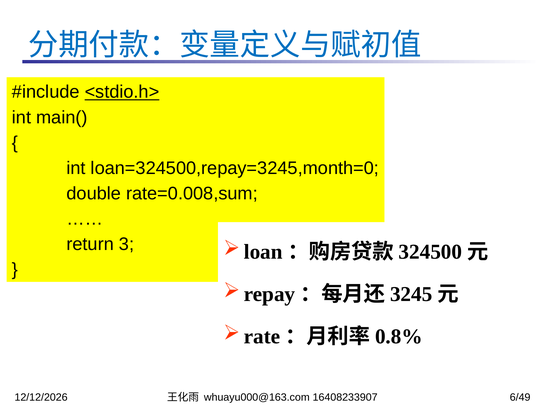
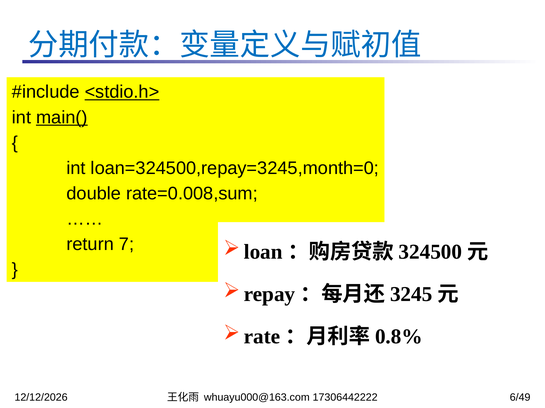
main( underline: none -> present
3: 3 -> 7
16408233907: 16408233907 -> 17306442222
